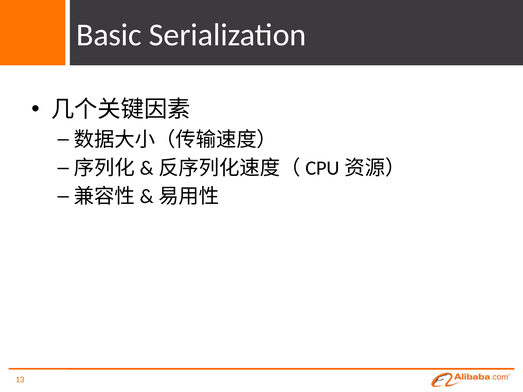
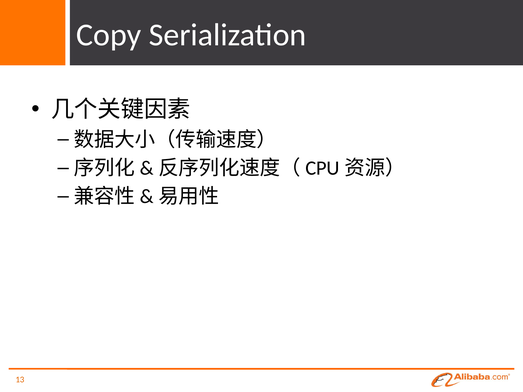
Basic: Basic -> Copy
